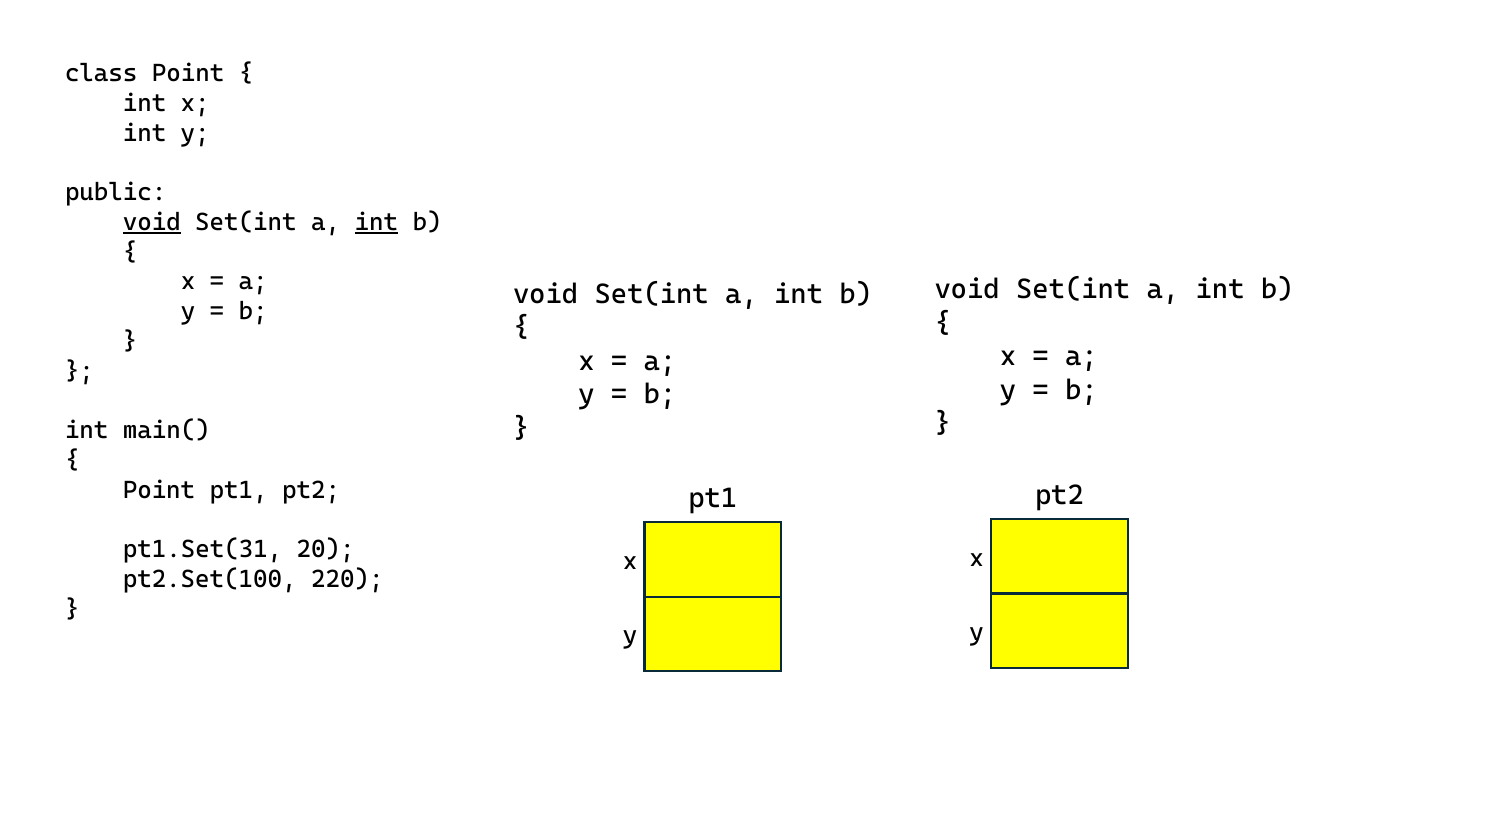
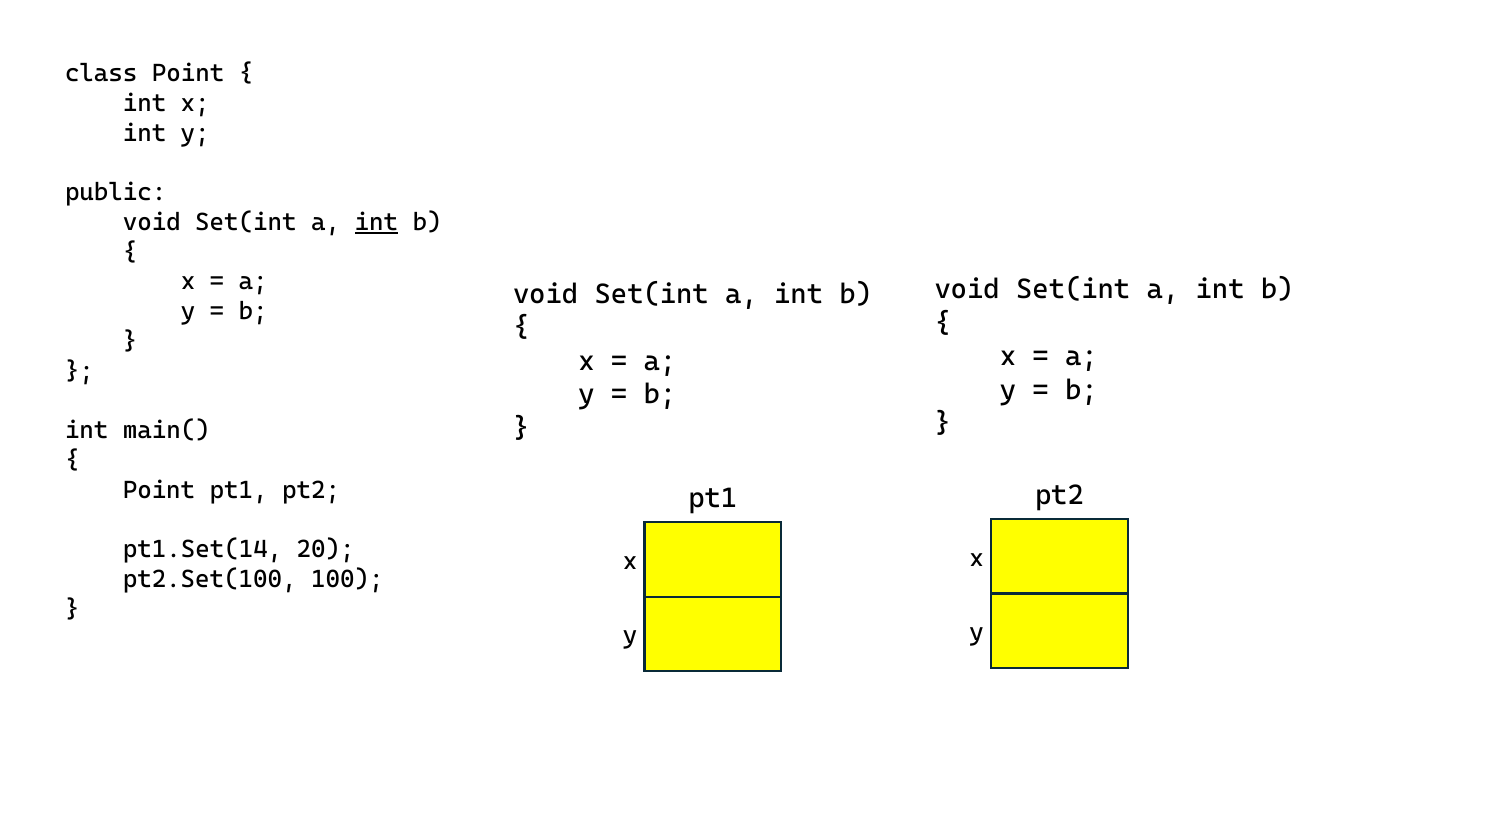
void at (152, 222) underline: present -> none
pt1.Set(31: pt1.Set(31 -> pt1.Set(14
220: 220 -> 100
